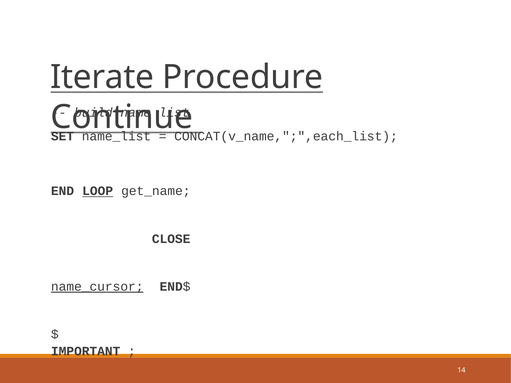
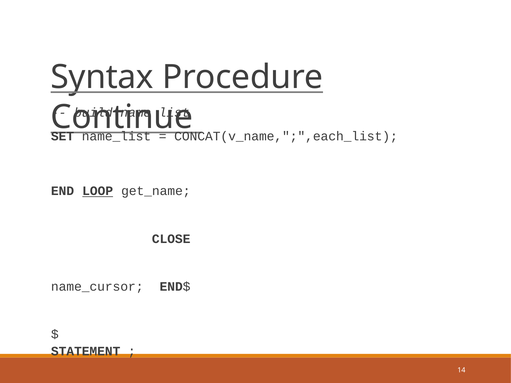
Iterate: Iterate -> Syntax
name_cursor underline: present -> none
IMPORTANT: IMPORTANT -> STATEMENT
